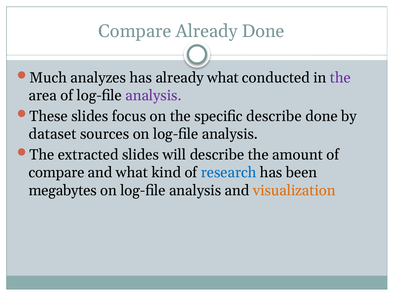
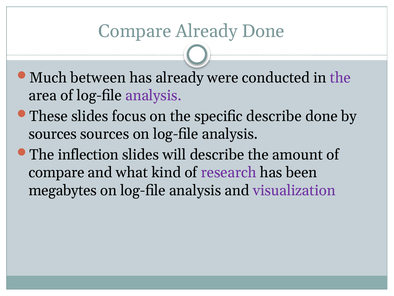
analyzes: analyzes -> between
already what: what -> were
dataset at (53, 134): dataset -> sources
extracted: extracted -> inflection
research colour: blue -> purple
visualization colour: orange -> purple
